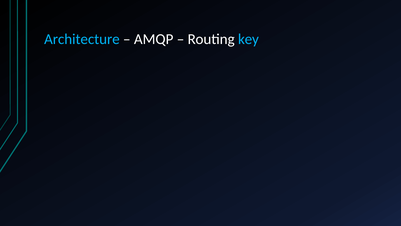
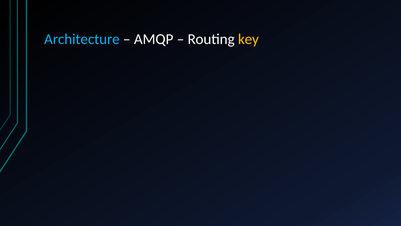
key colour: light blue -> yellow
